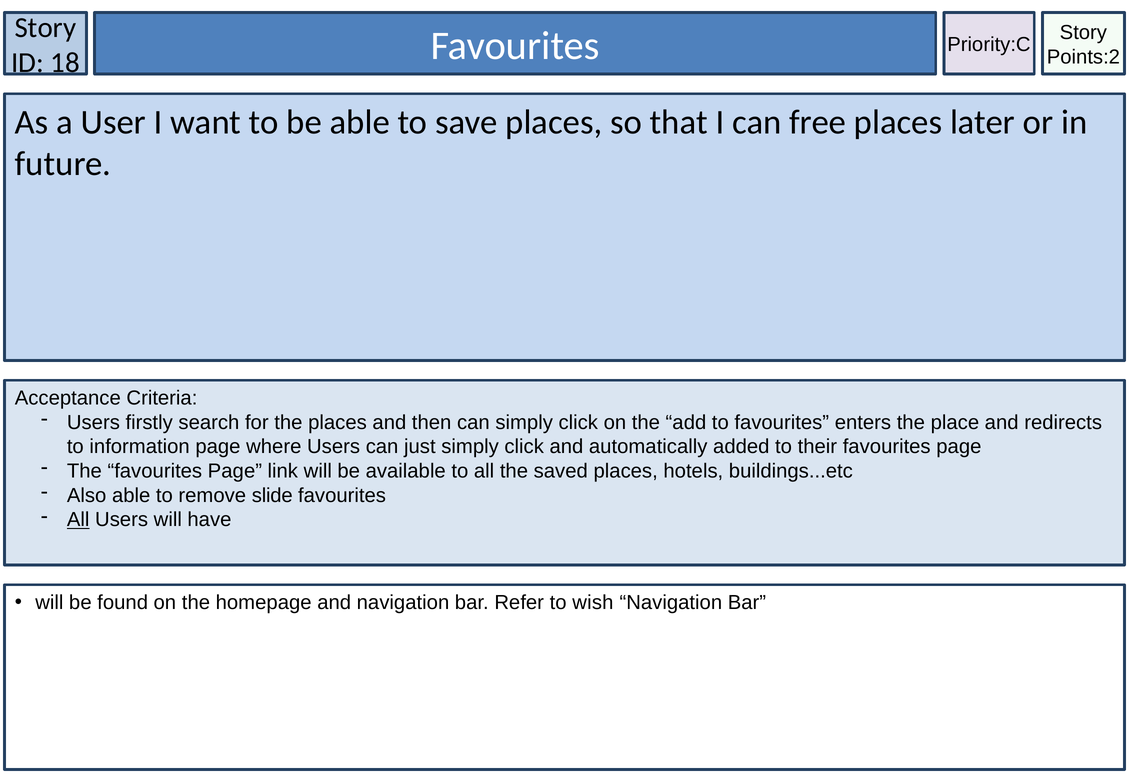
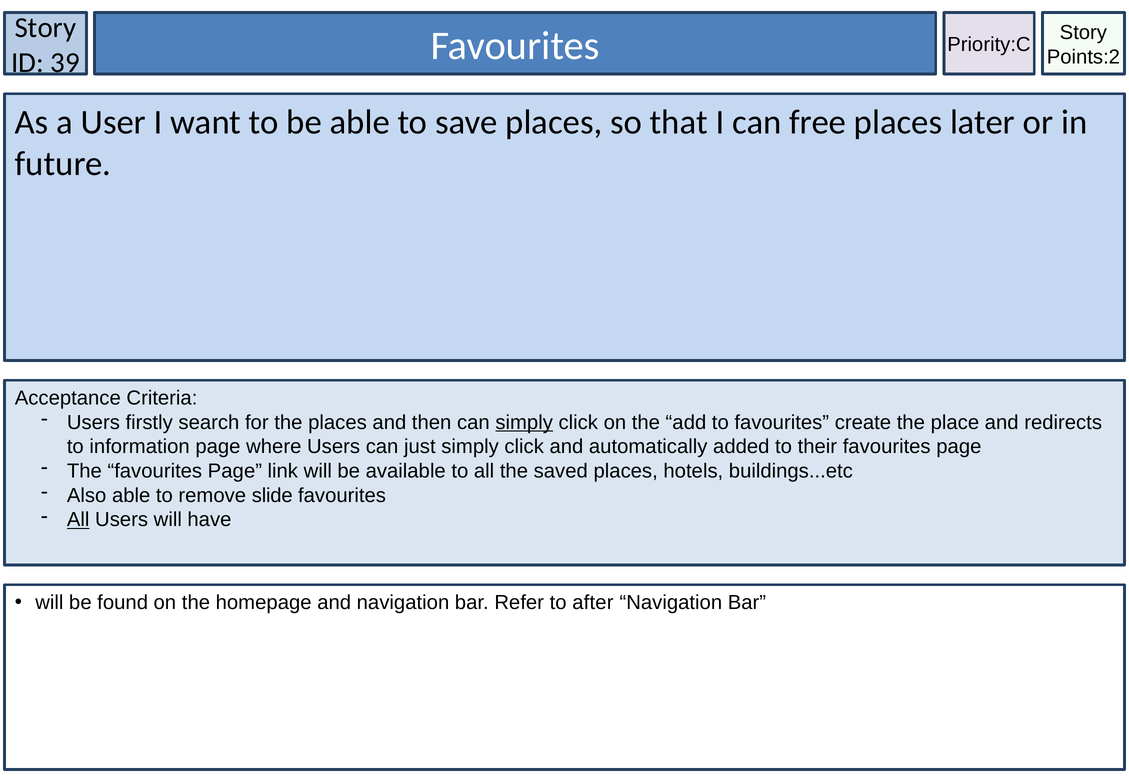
18: 18 -> 39
simply at (524, 422) underline: none -> present
enters: enters -> create
wish: wish -> after
